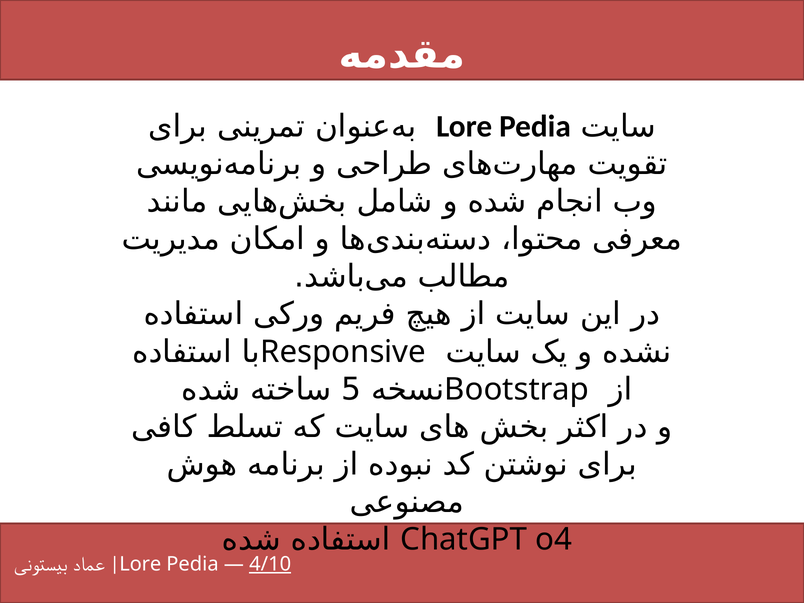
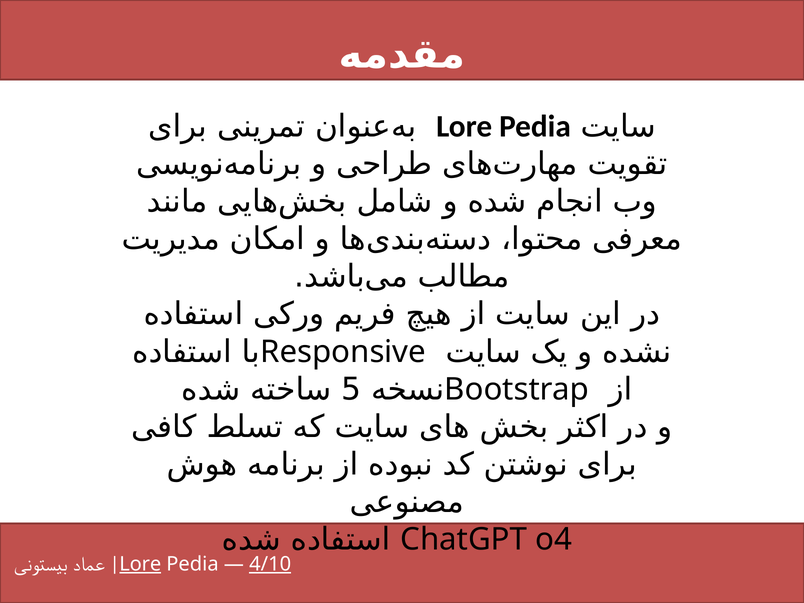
Lore at (140, 564) underline: none -> present
